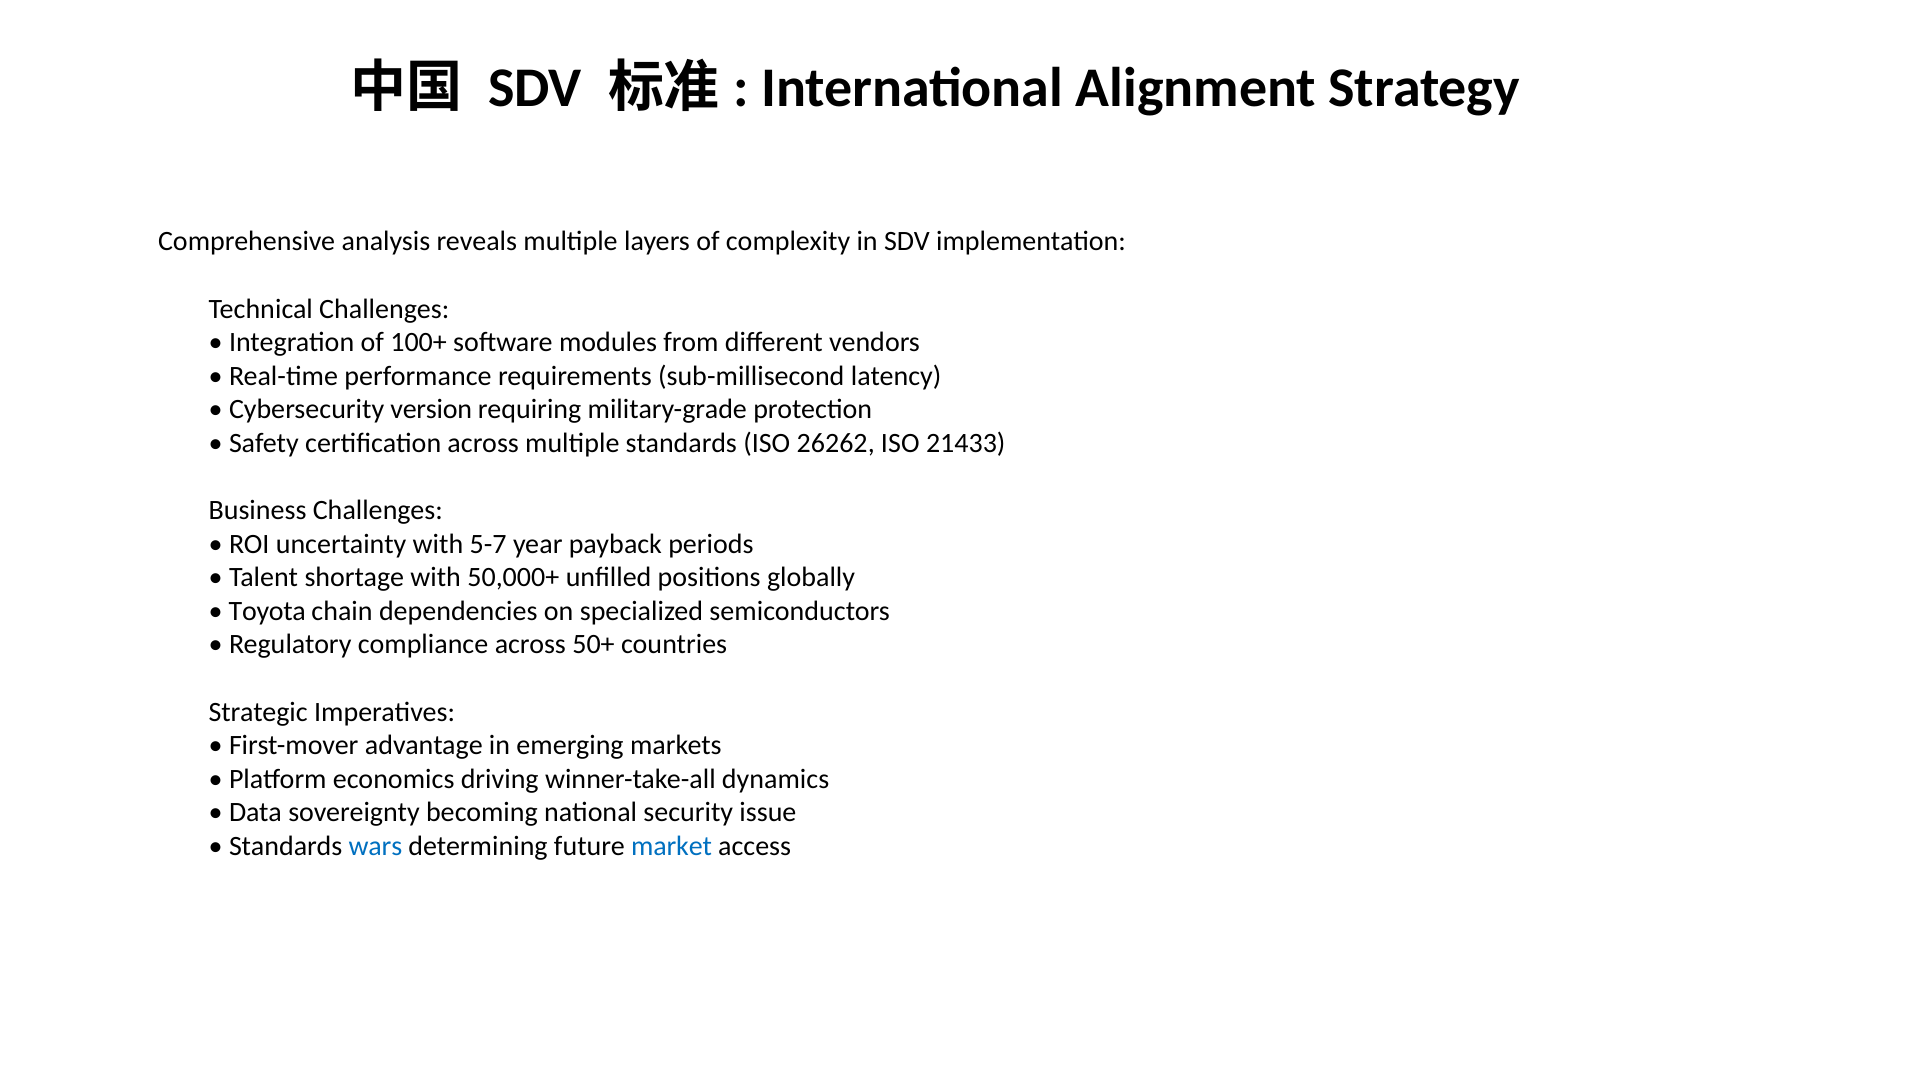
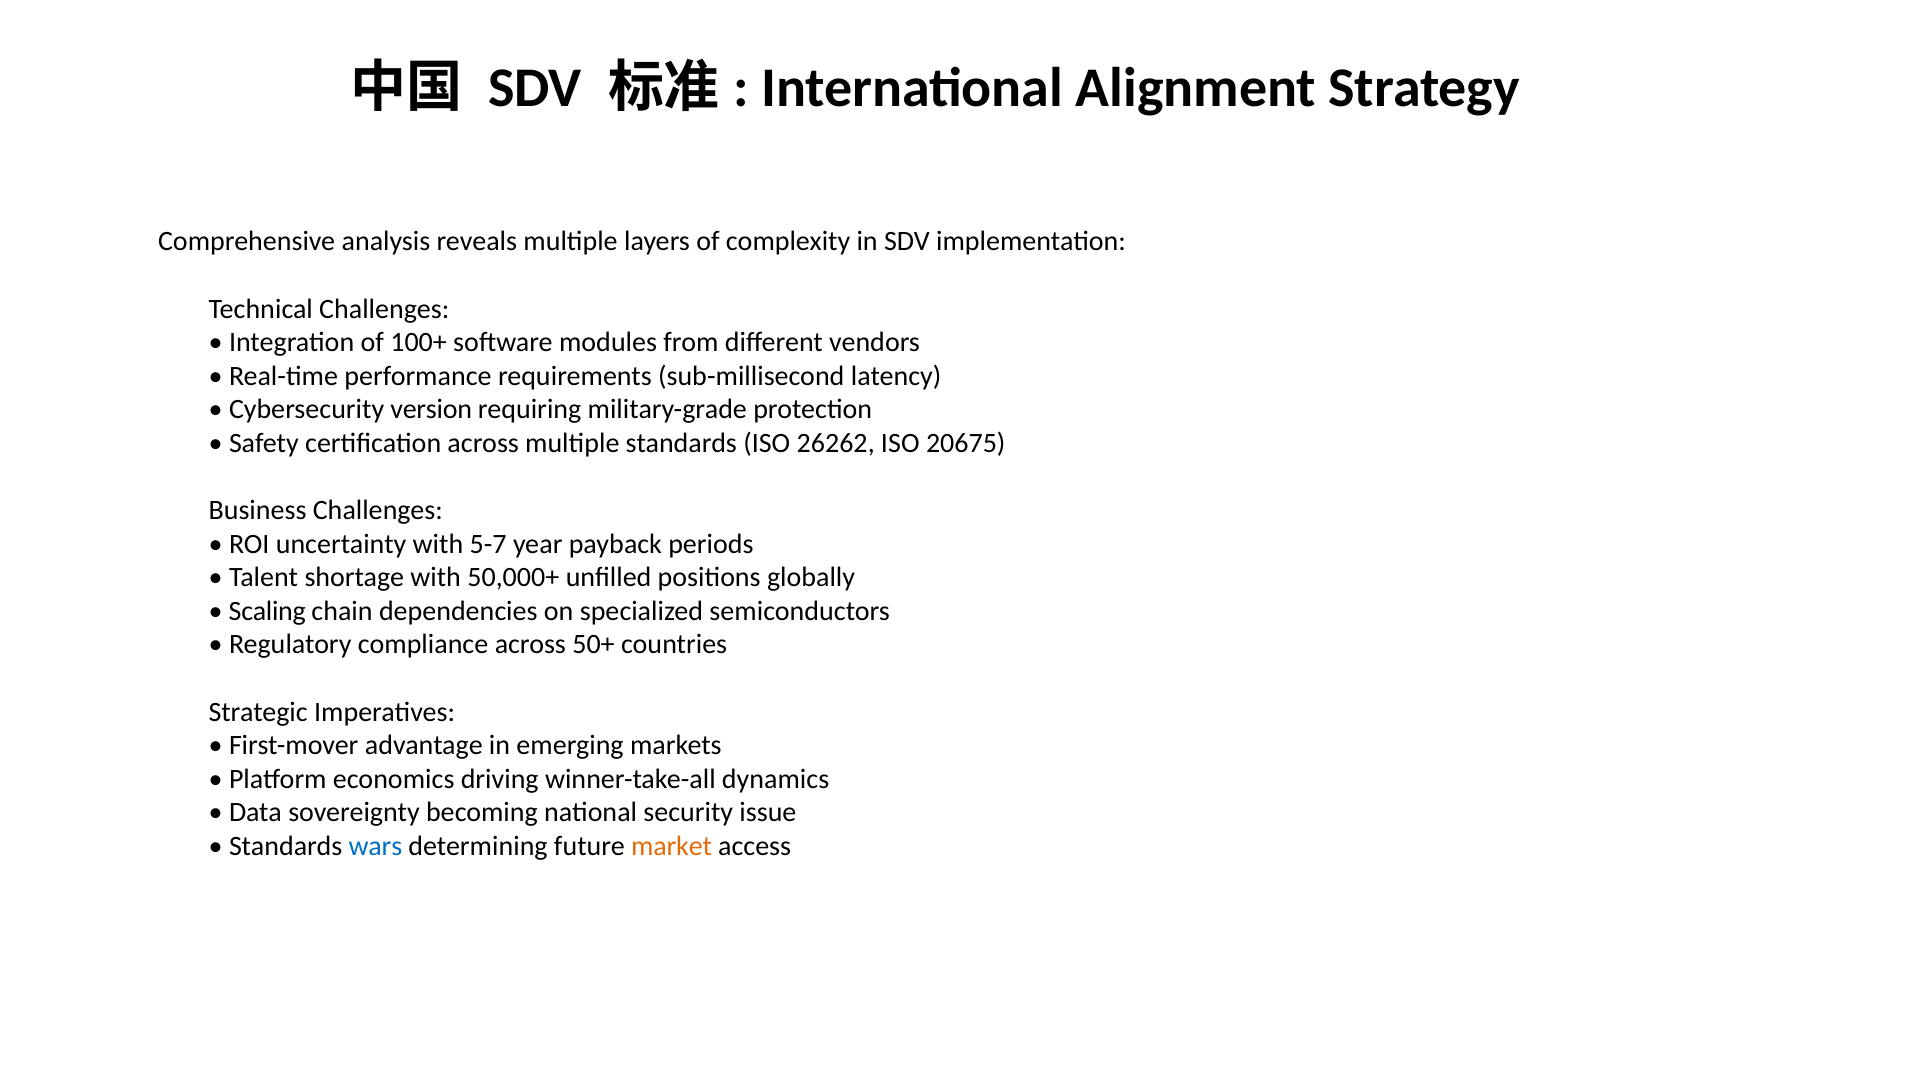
21433: 21433 -> 20675
Toyota: Toyota -> Scaling
market colour: blue -> orange
